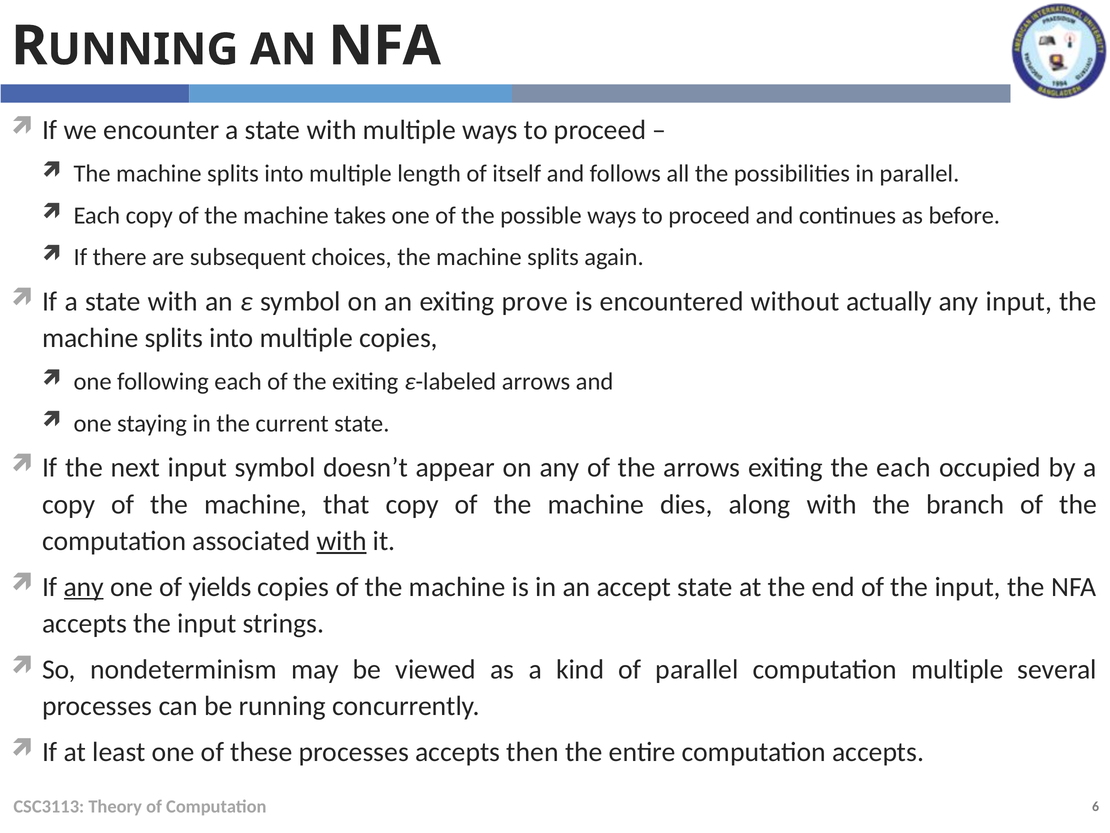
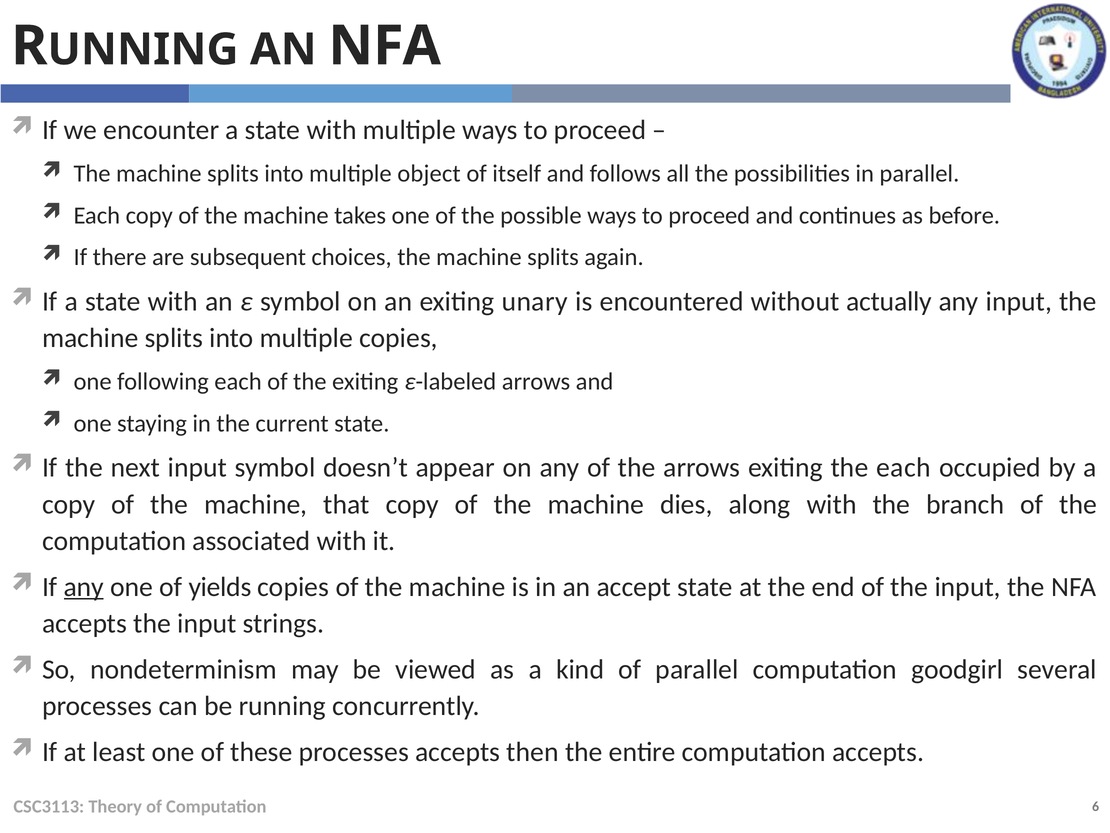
length: length -> object
prove: prove -> unary
with at (342, 541) underline: present -> none
computation multiple: multiple -> goodgirl
